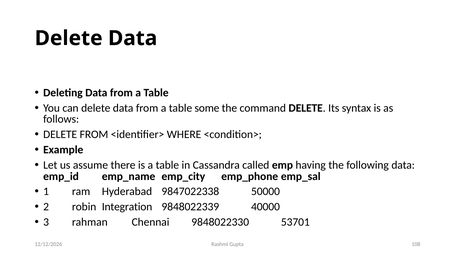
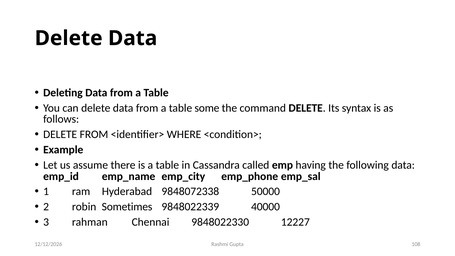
9847022338: 9847022338 -> 9848072338
Integration: Integration -> Sometimes
53701: 53701 -> 12227
